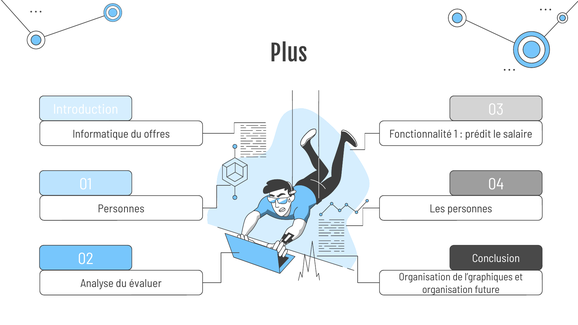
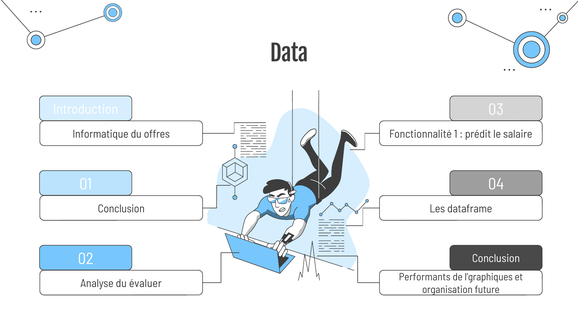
Plus: Plus -> Data
Personnes at (121, 209): Personnes -> Conclusion
Les personnes: personnes -> dataframe
Organisation at (425, 277): Organisation -> Performants
